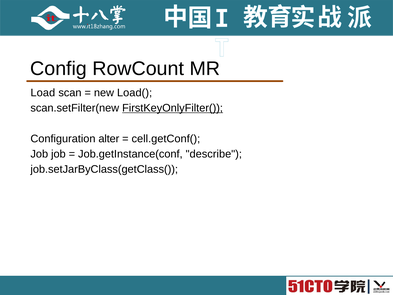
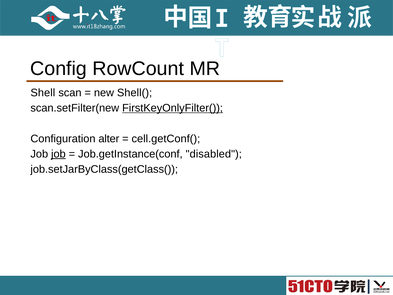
Load: Load -> Shell
Load(: Load( -> Shell(
job at (58, 154) underline: none -> present
describe: describe -> disabled
